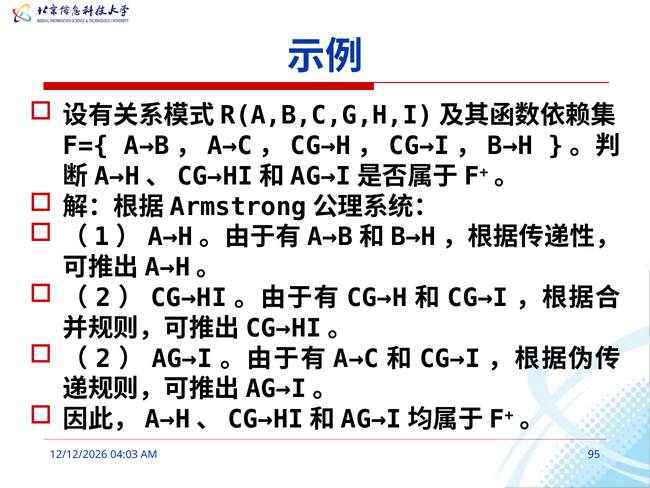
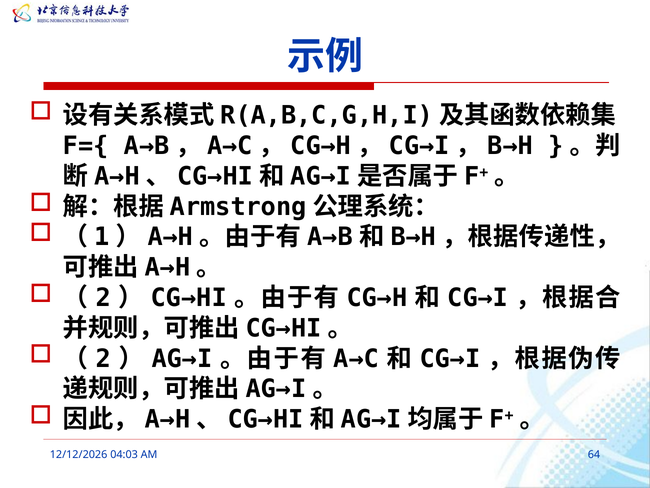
95: 95 -> 64
